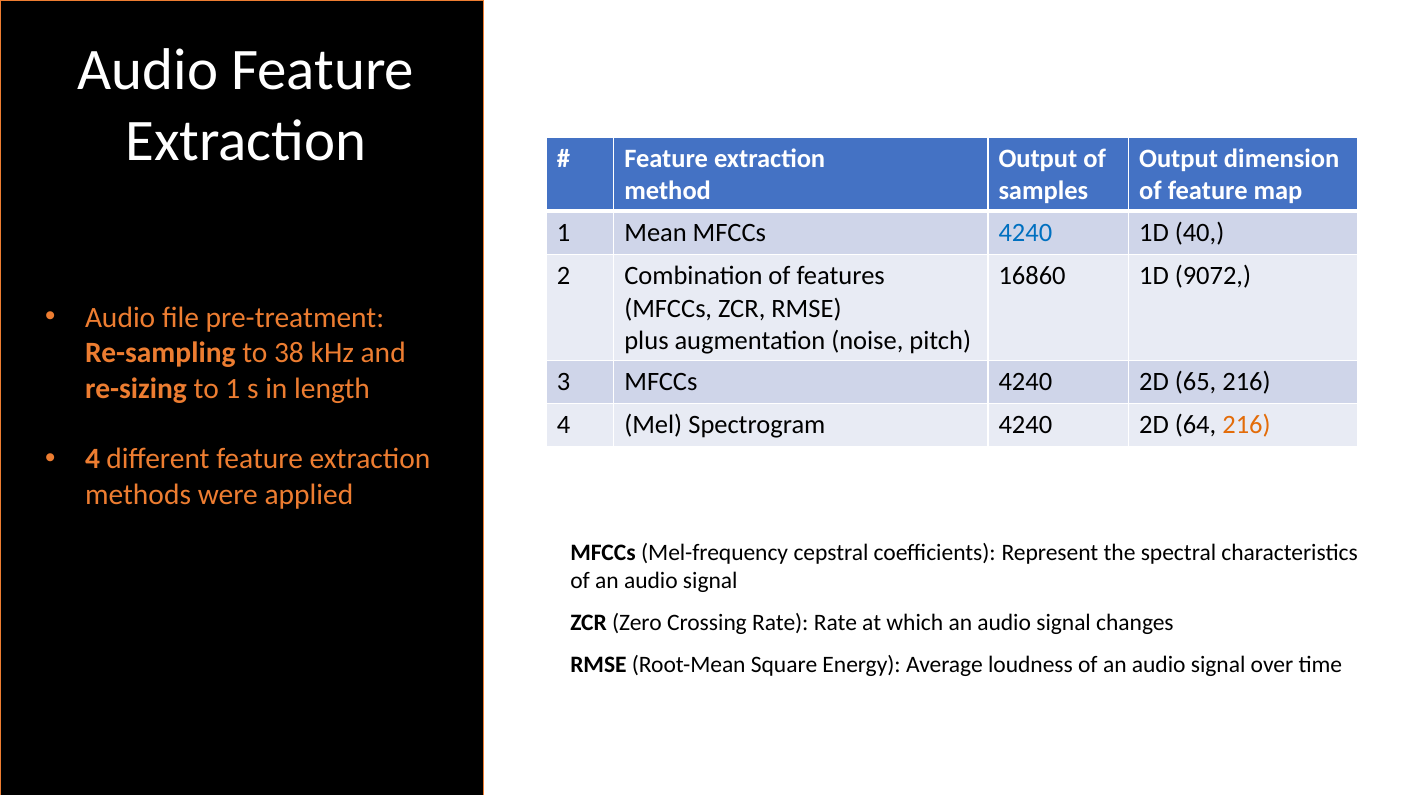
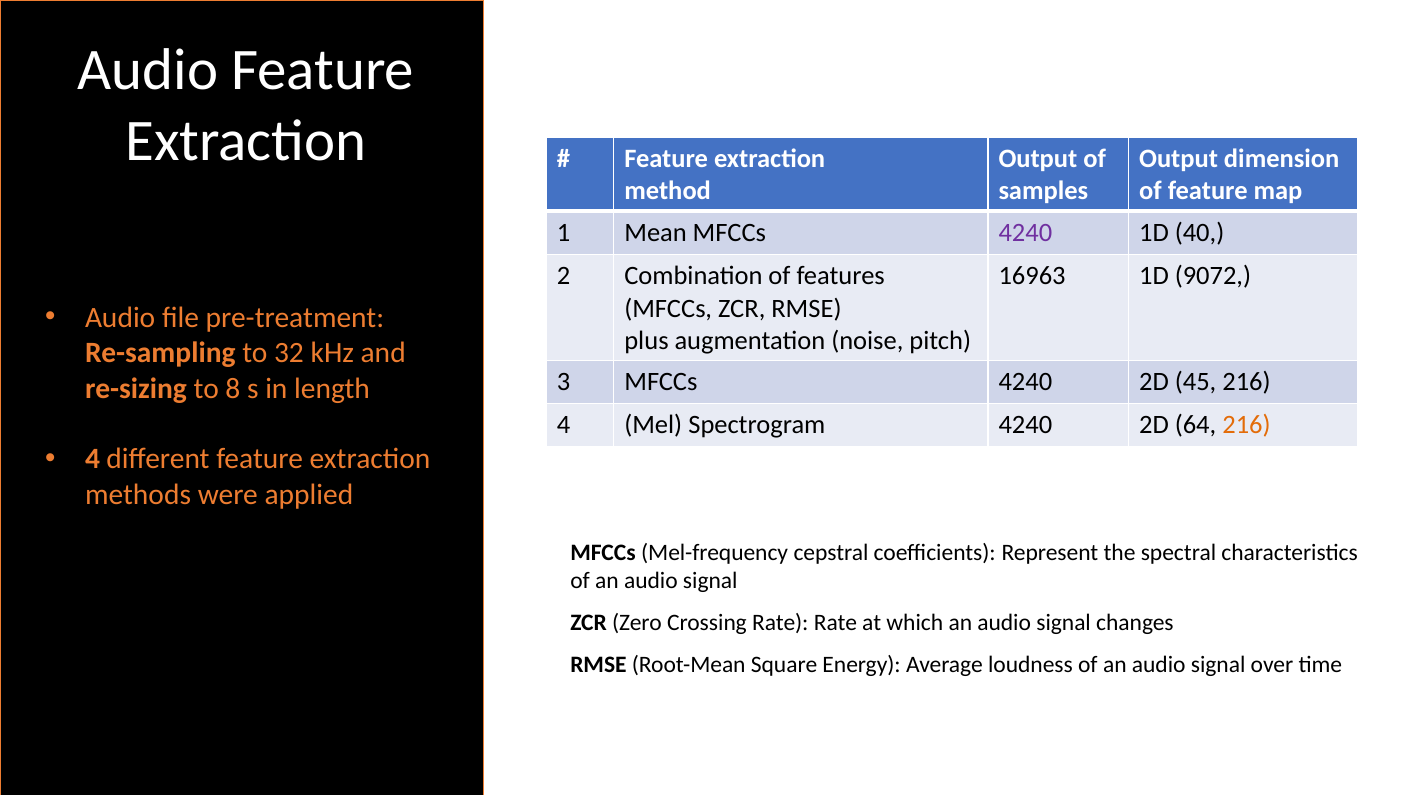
4240 at (1025, 233) colour: blue -> purple
16860: 16860 -> 16963
38: 38 -> 32
65: 65 -> 45
to 1: 1 -> 8
